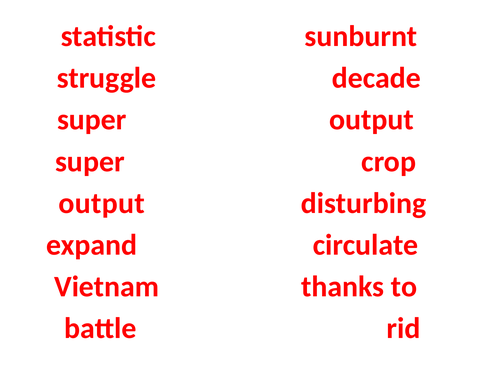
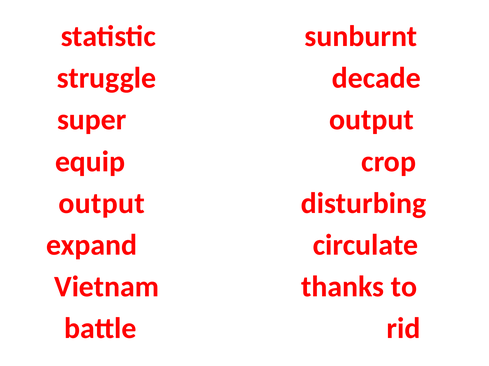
super at (90, 162): super -> equip
